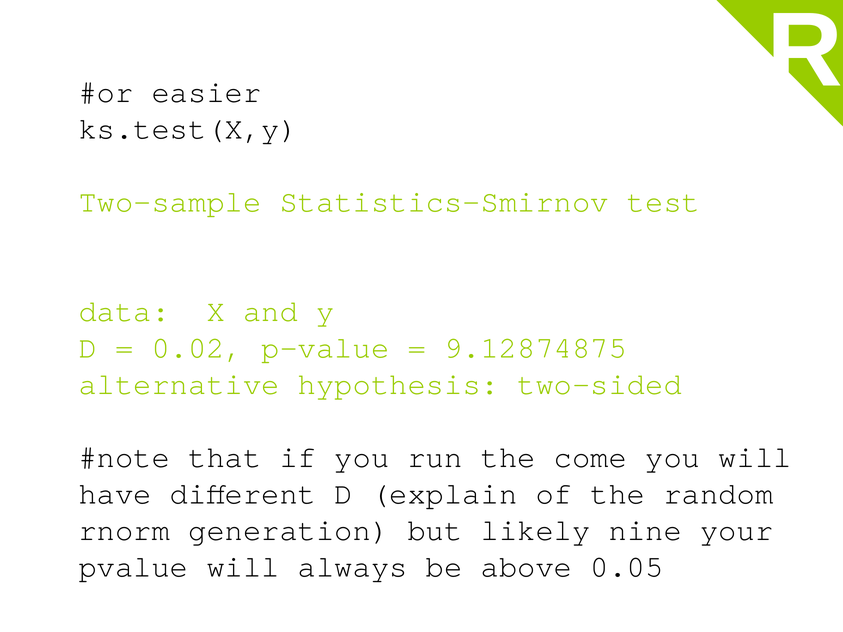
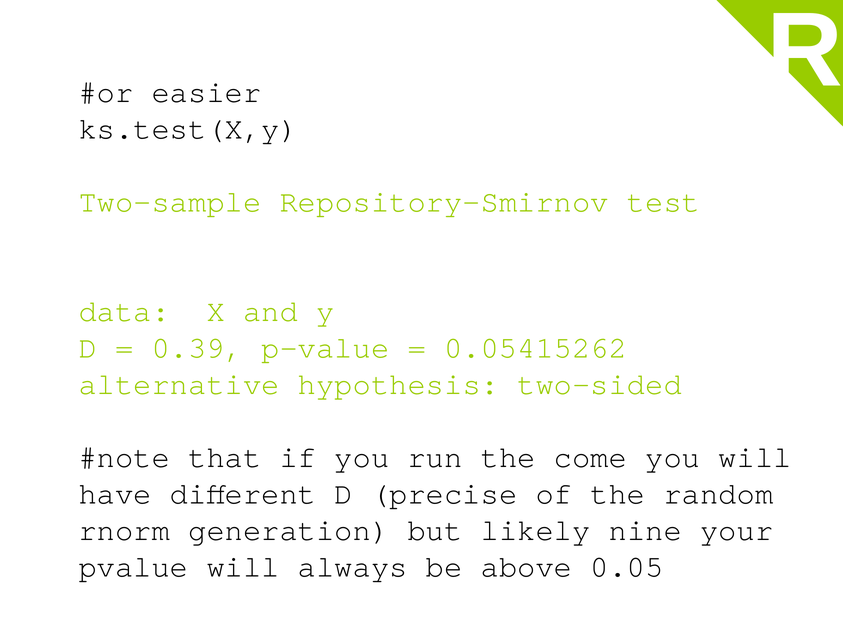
Statistics-Smirnov: Statistics-Smirnov -> Repository-Smirnov
0.02: 0.02 -> 0.39
9.12874875: 9.12874875 -> 0.05415262
explain: explain -> precise
